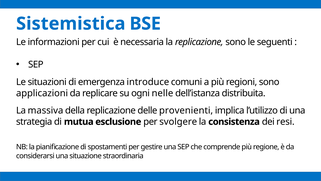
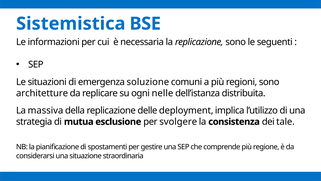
introduce: introduce -> soluzione
applicazioni: applicazioni -> architetture
provenienti: provenienti -> deployment
resi: resi -> tale
